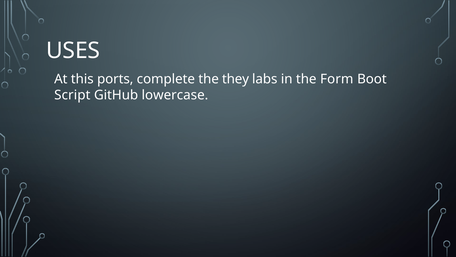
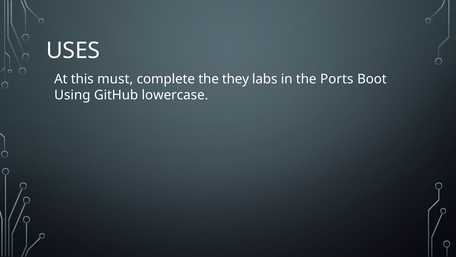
ports: ports -> must
Form: Form -> Ports
Script: Script -> Using
